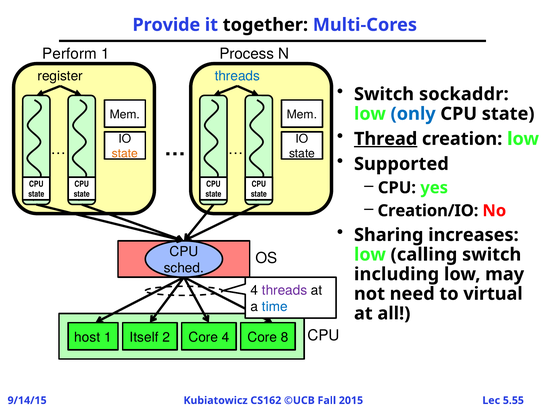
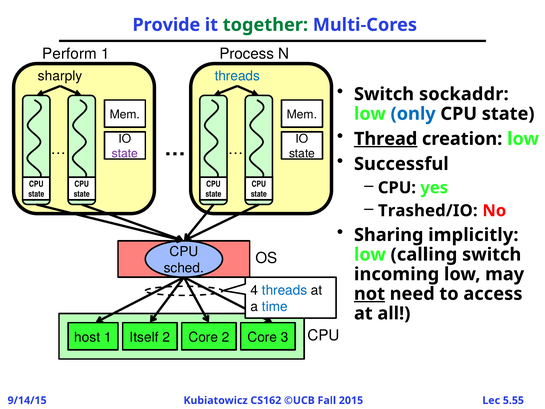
together colour: black -> green
register: register -> sharply
state at (125, 153) colour: orange -> purple
Supported: Supported -> Successful
Creation/IO: Creation/IO -> Trashed/IO
increases: increases -> implicitly
including: including -> incoming
threads at (285, 290) colour: purple -> blue
not underline: none -> present
virtual: virtual -> access
Core 4: 4 -> 2
8: 8 -> 3
